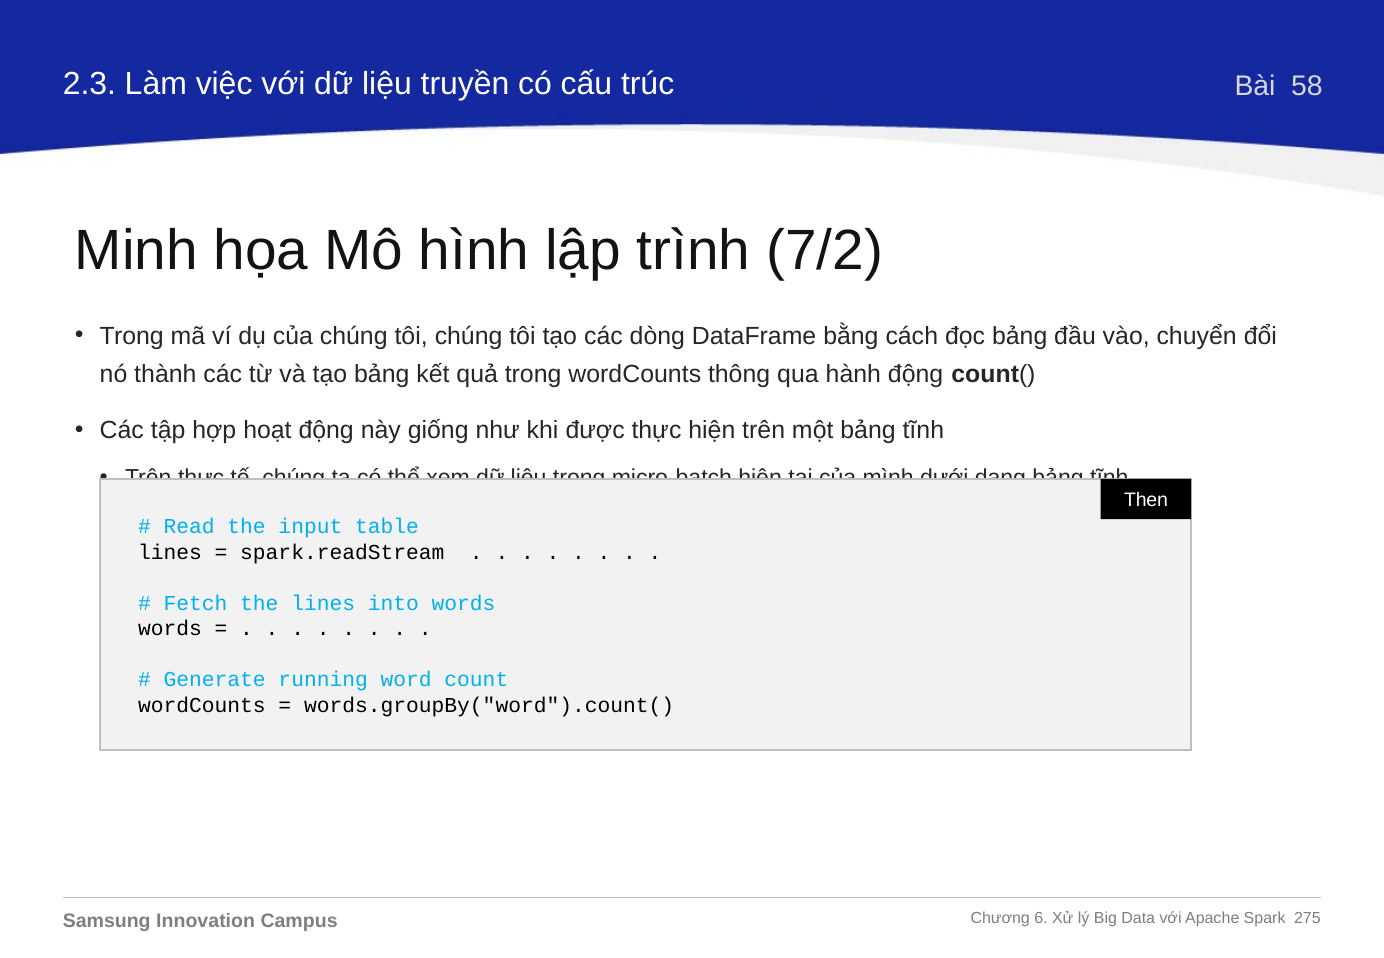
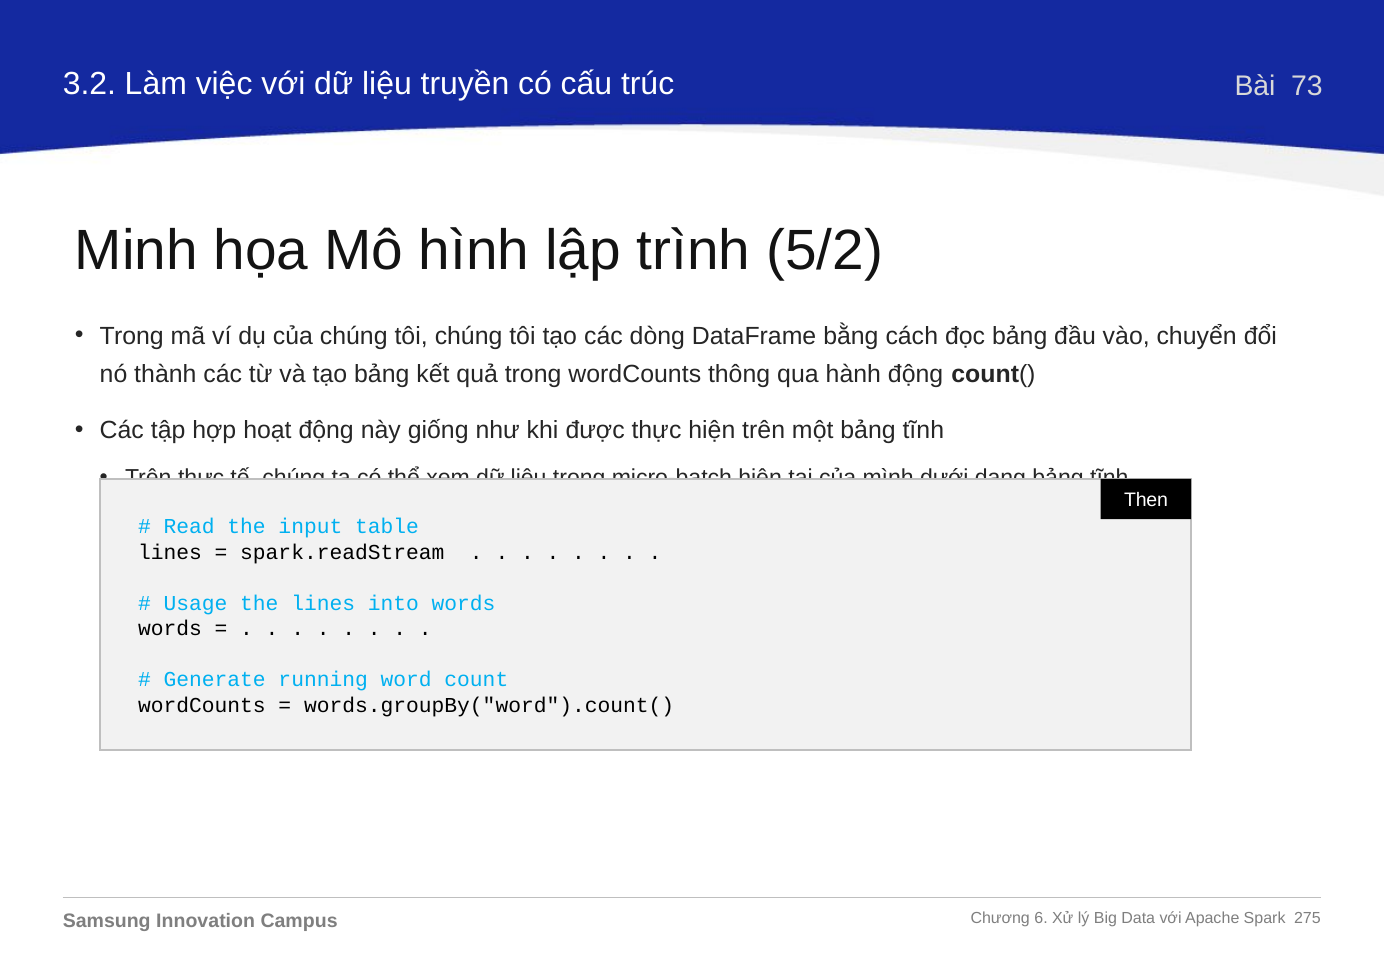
2.3: 2.3 -> 3.2
58: 58 -> 73
7/2: 7/2 -> 5/2
Fetch: Fetch -> Usage
